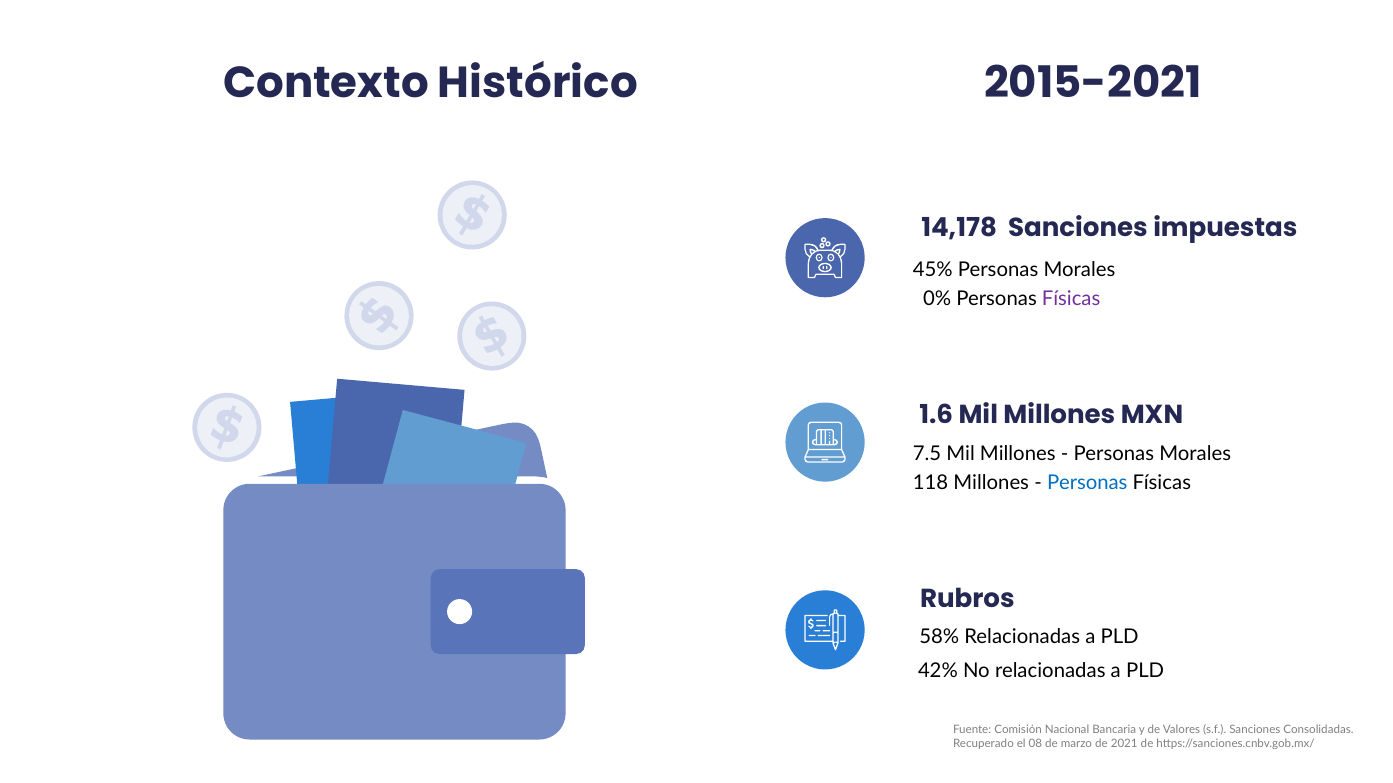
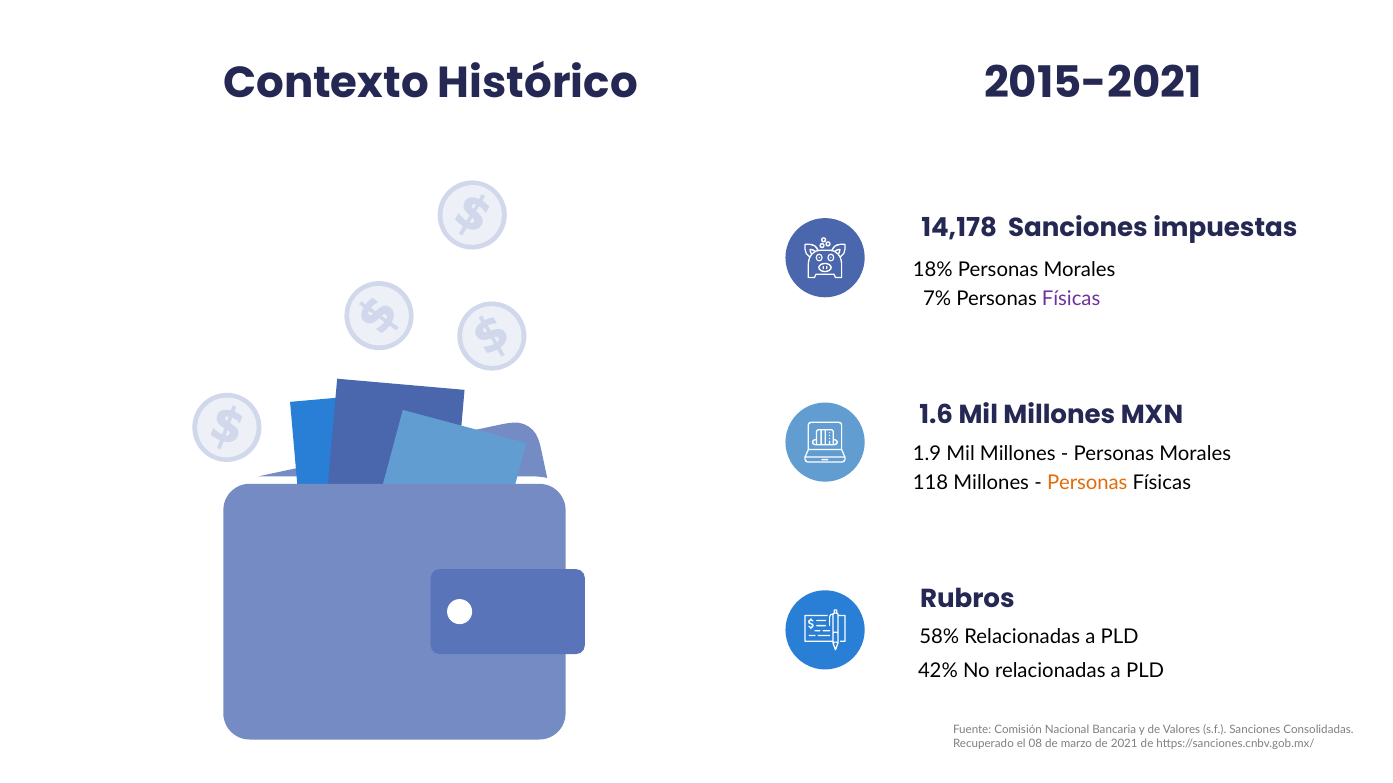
45%: 45% -> 18%
0%: 0% -> 7%
7.5: 7.5 -> 1.9
Personas at (1087, 483) colour: blue -> orange
